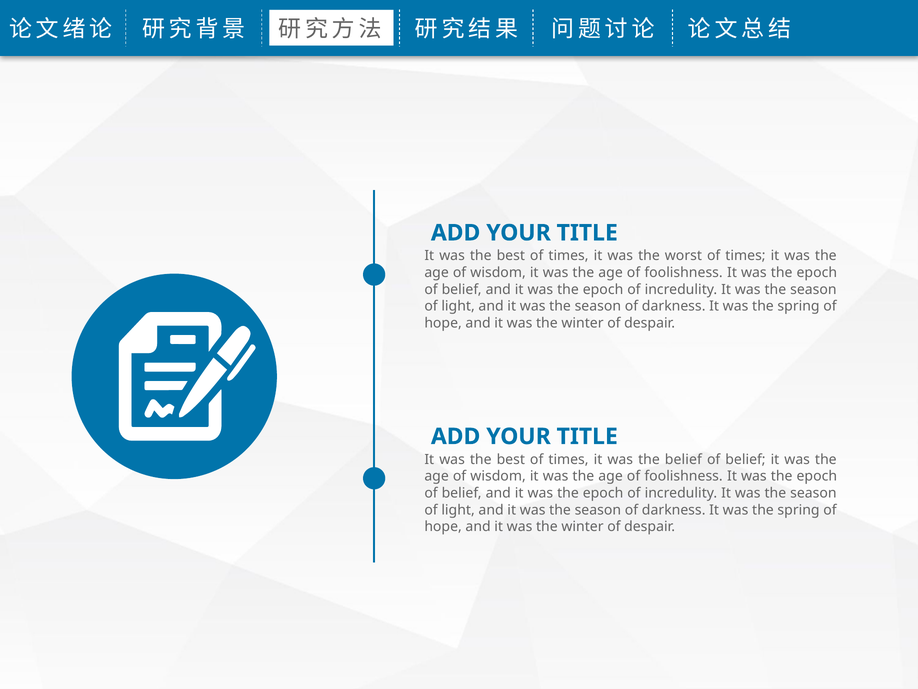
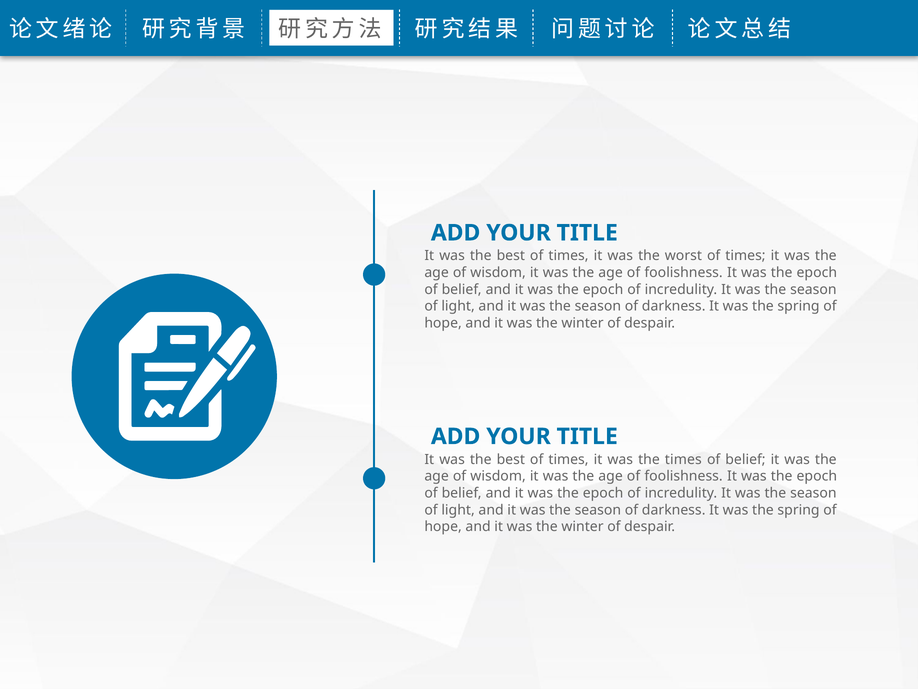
the belief: belief -> times
